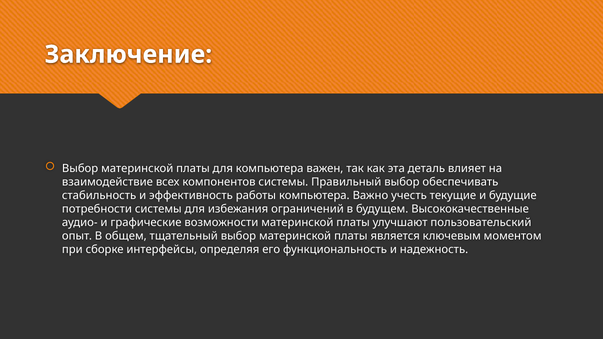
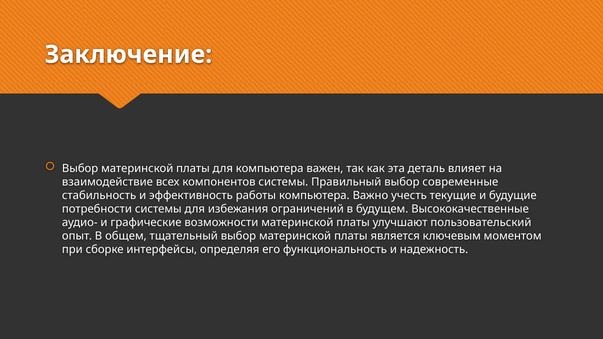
обеспечивать: обеспечивать -> современные
